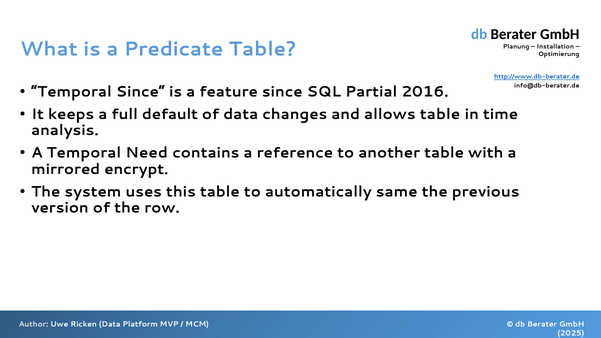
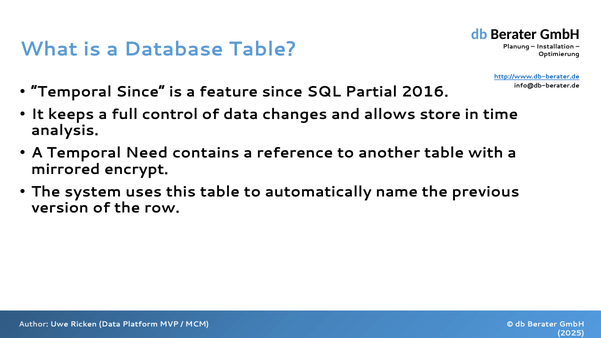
Predicate: Predicate -> Database
default: default -> control
allows table: table -> store
same: same -> name
